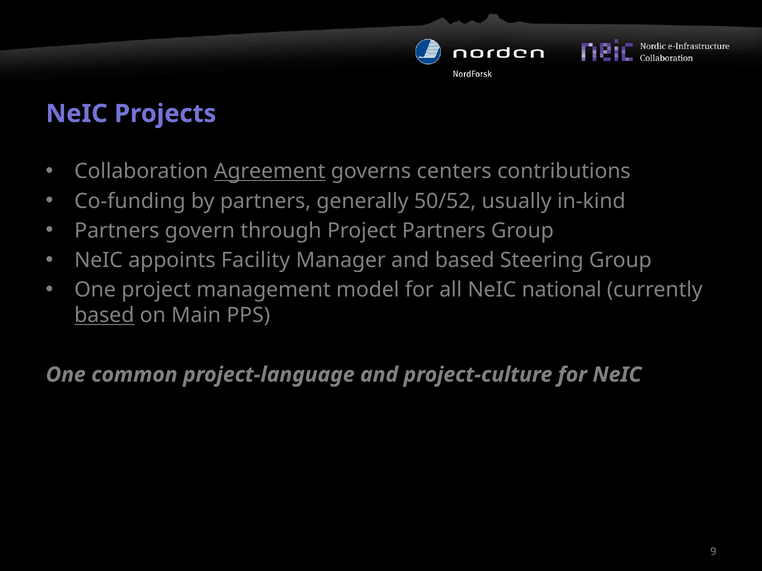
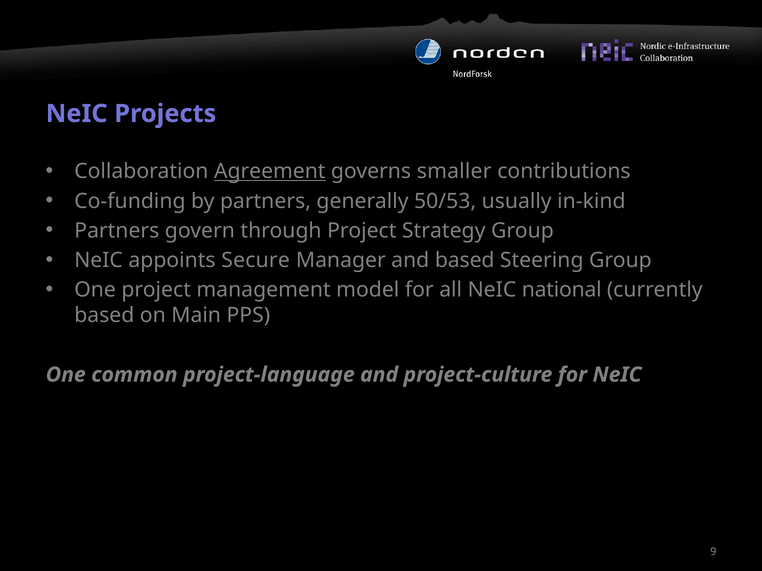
centers: centers -> smaller
50/52: 50/52 -> 50/53
Project Partners: Partners -> Strategy
Facility: Facility -> Secure
based at (104, 316) underline: present -> none
